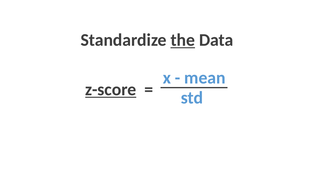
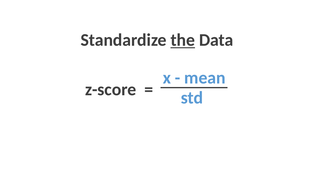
z-score underline: present -> none
